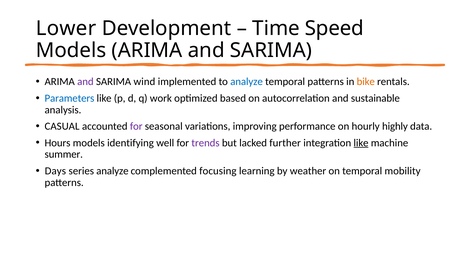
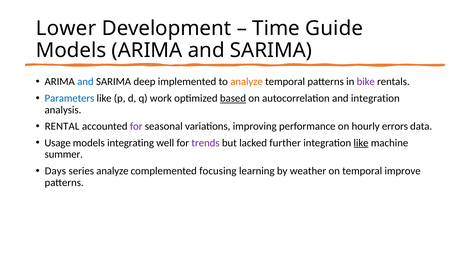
Speed: Speed -> Guide
and at (85, 82) colour: purple -> blue
wind: wind -> deep
analyze at (247, 82) colour: blue -> orange
bike colour: orange -> purple
based underline: none -> present
and sustainable: sustainable -> integration
CASUAL: CASUAL -> RENTAL
highly: highly -> errors
Hours: Hours -> Usage
identifying: identifying -> integrating
mobility: mobility -> improve
